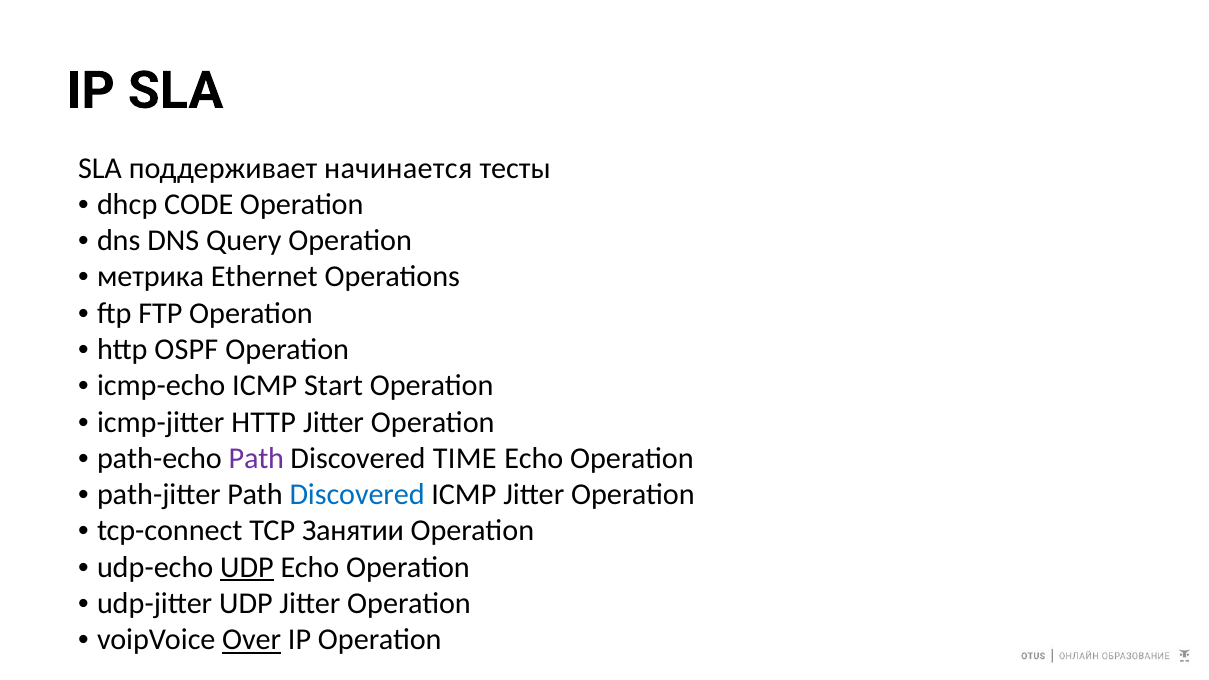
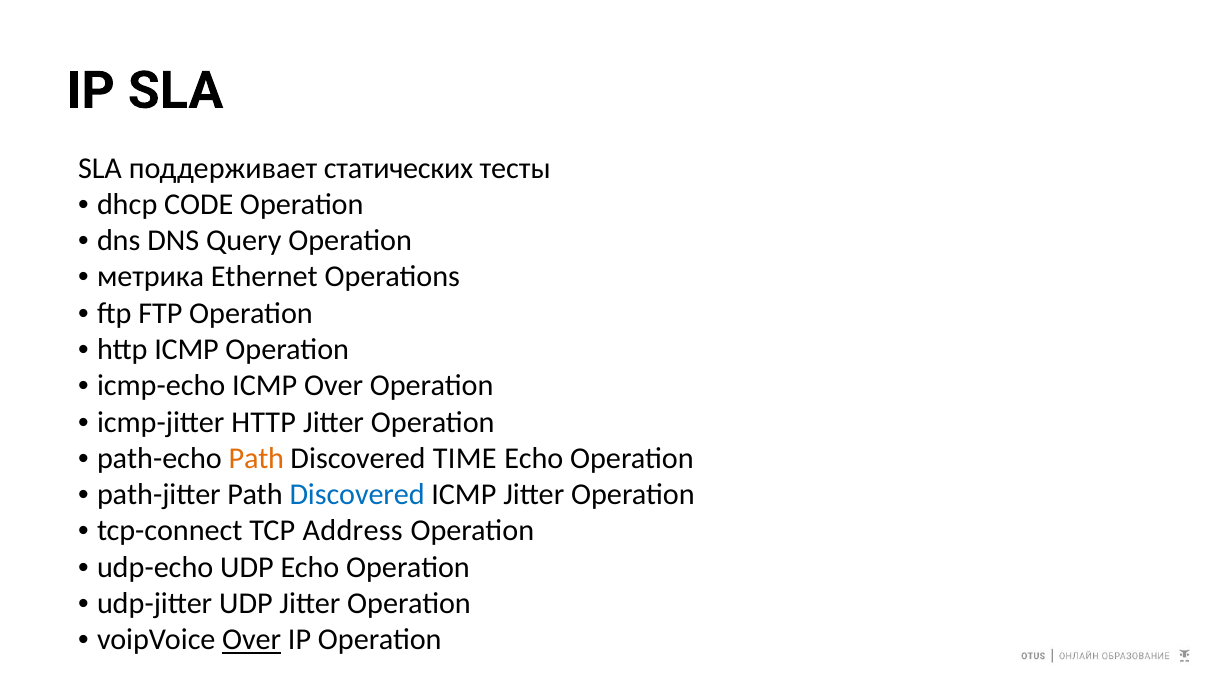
начинается: начинается -> статических
http OSPF: OSPF -> ICMP
ICMP Start: Start -> Over
Path at (256, 458) colour: purple -> orange
Занятии: Занятии -> Address
UDP at (247, 567) underline: present -> none
